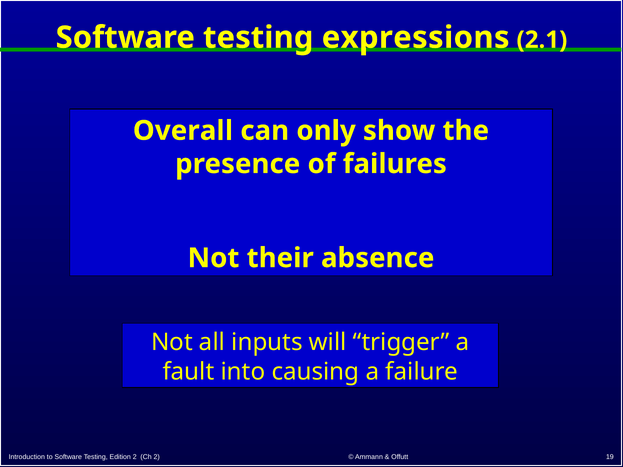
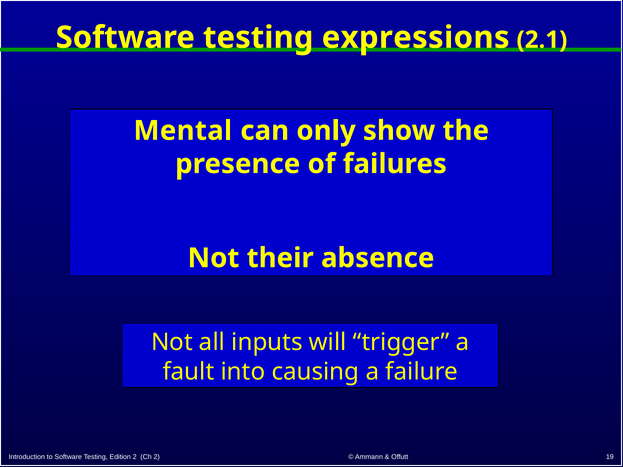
Overall: Overall -> Mental
